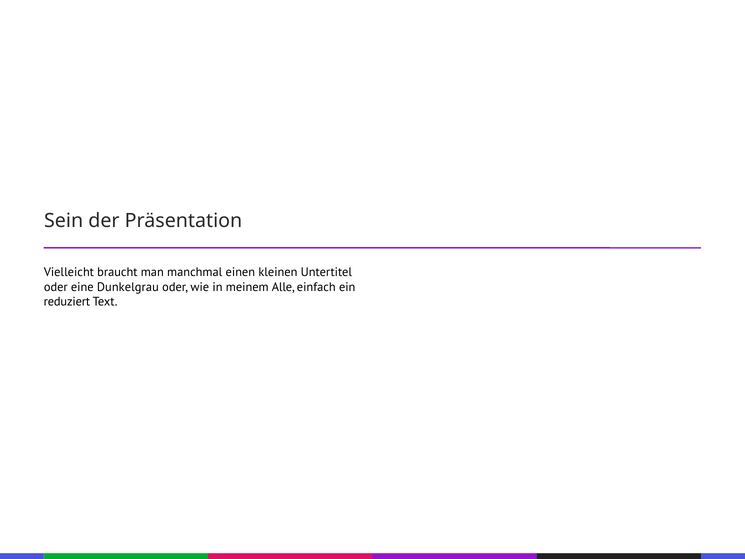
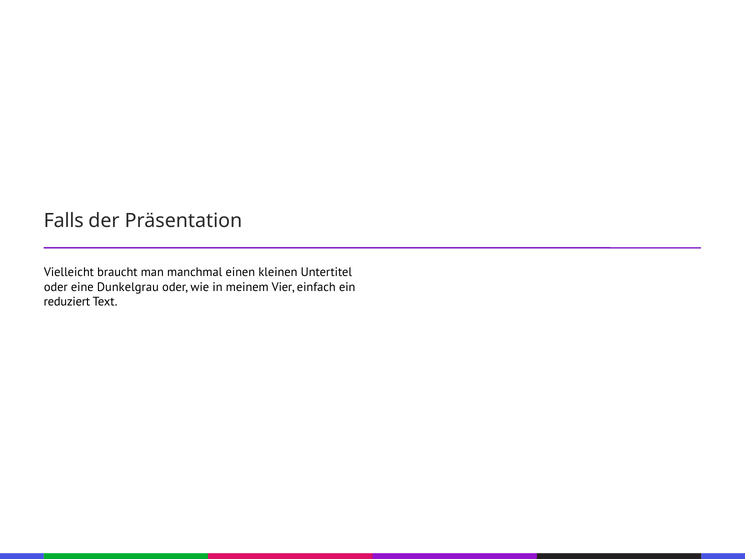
Sein: Sein -> Falls
Alle: Alle -> Vier
